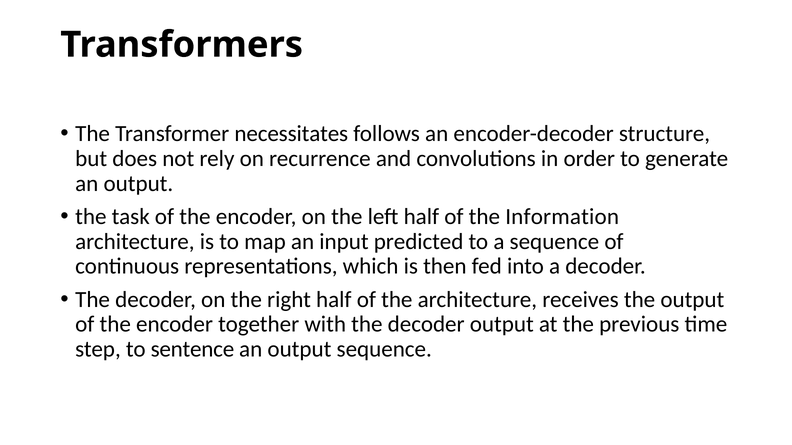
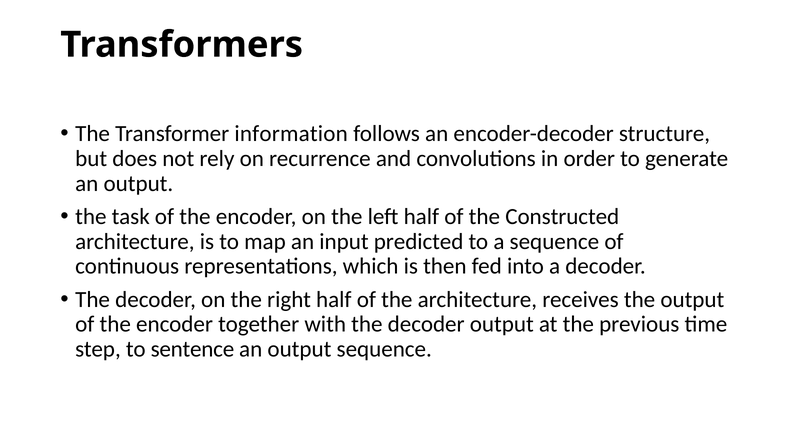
necessitates: necessitates -> information
Information: Information -> Constructed
